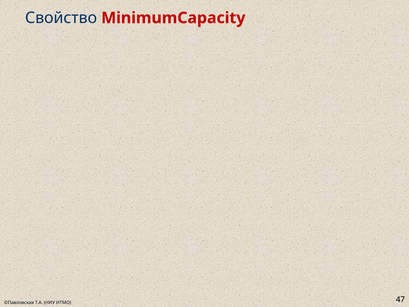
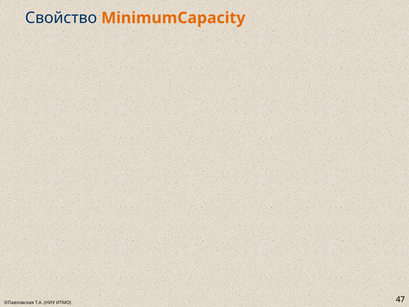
MinimumCapacity colour: red -> orange
